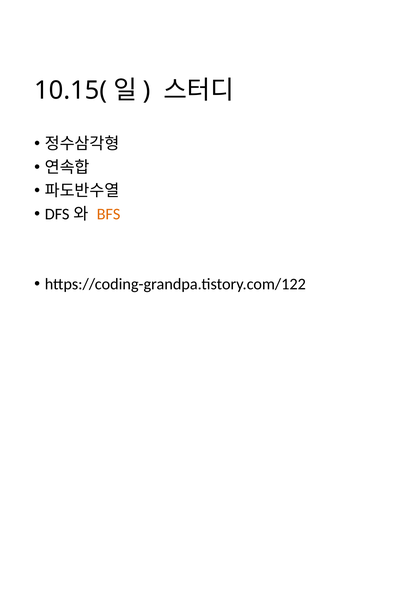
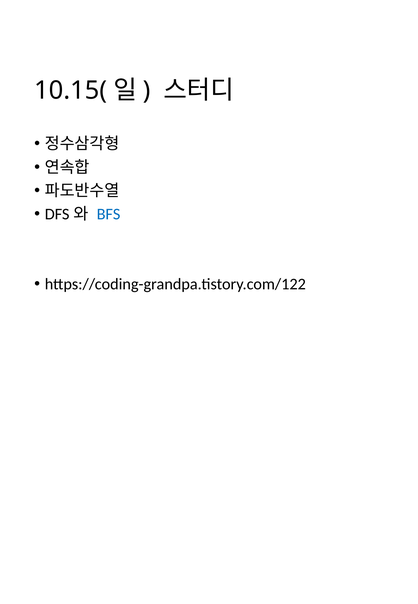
BFS colour: orange -> blue
